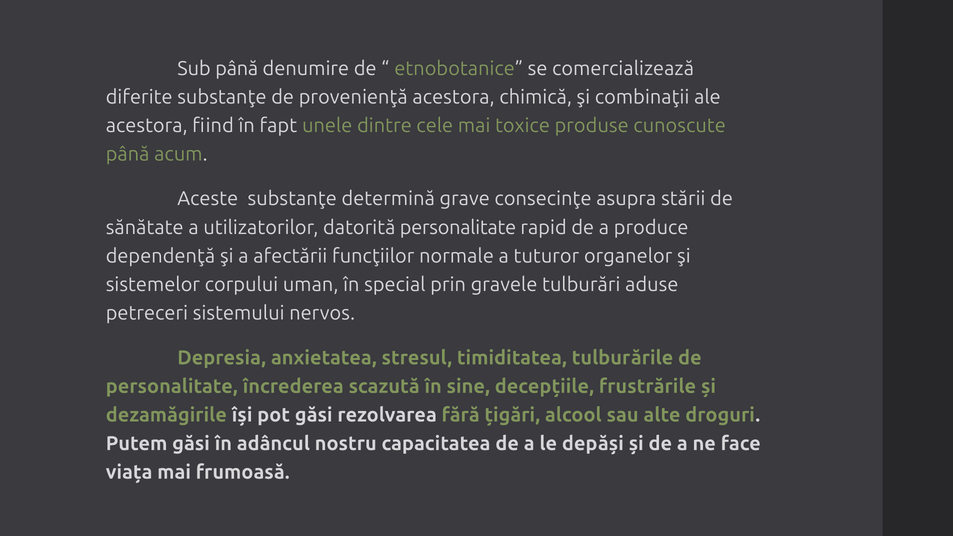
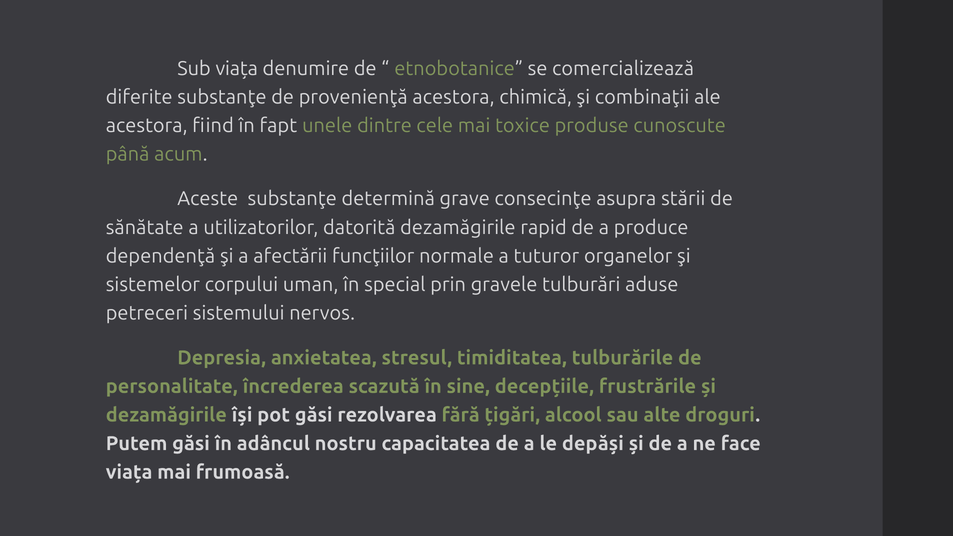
Sub până: până -> viața
datorită personalitate: personalitate -> dezamăgirile
